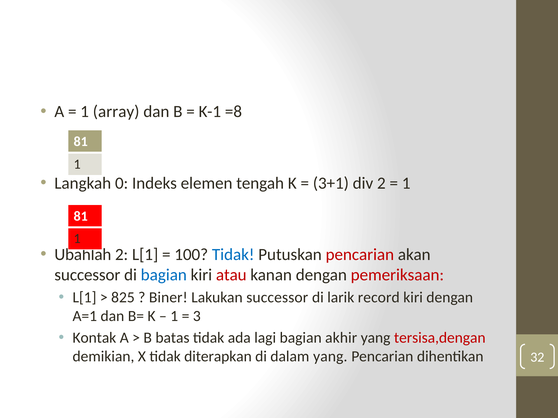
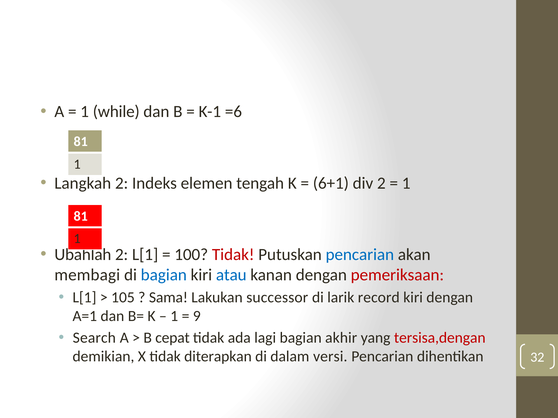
array: array -> while
=8: =8 -> =6
Langkah 0: 0 -> 2
3+1: 3+1 -> 6+1
Tidak at (233, 255) colour: blue -> red
pencarian at (360, 255) colour: red -> blue
successor at (87, 275): successor -> membagi
atau colour: red -> blue
825: 825 -> 105
Biner: Biner -> Sama
3: 3 -> 9
Kontak: Kontak -> Search
batas: batas -> cepat
dalam yang: yang -> versi
